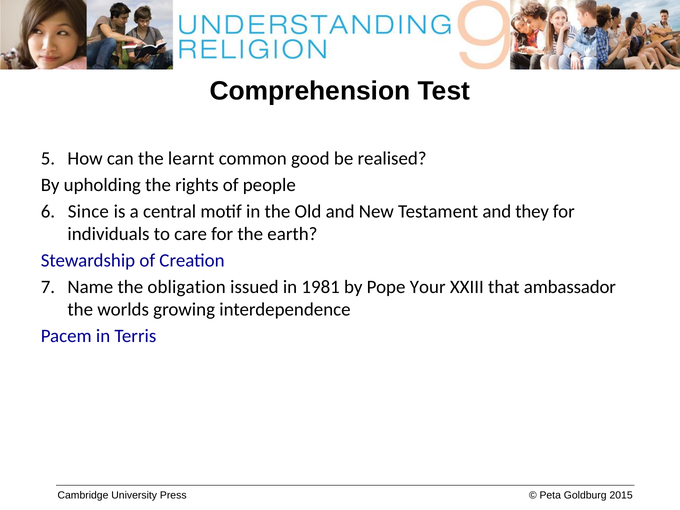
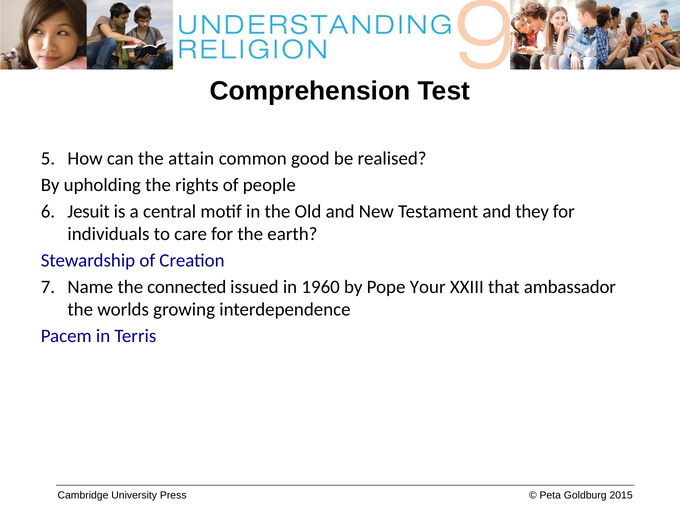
learnt: learnt -> attain
Since: Since -> Jesuit
obligation: obligation -> connected
1981: 1981 -> 1960
